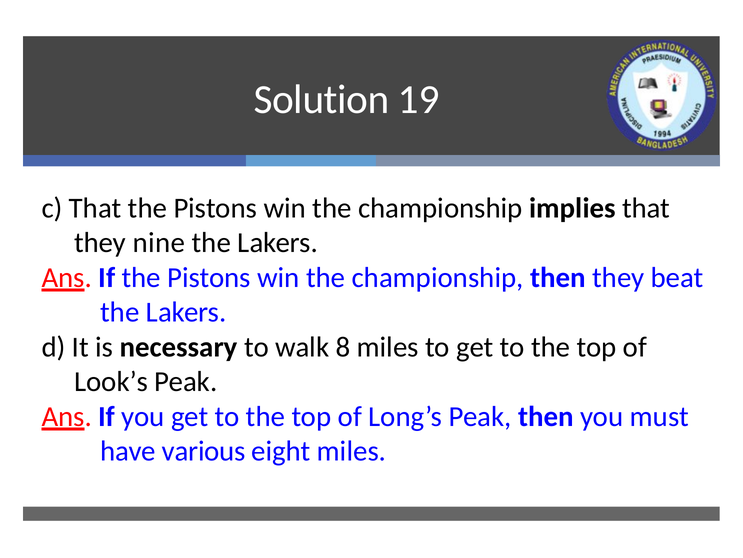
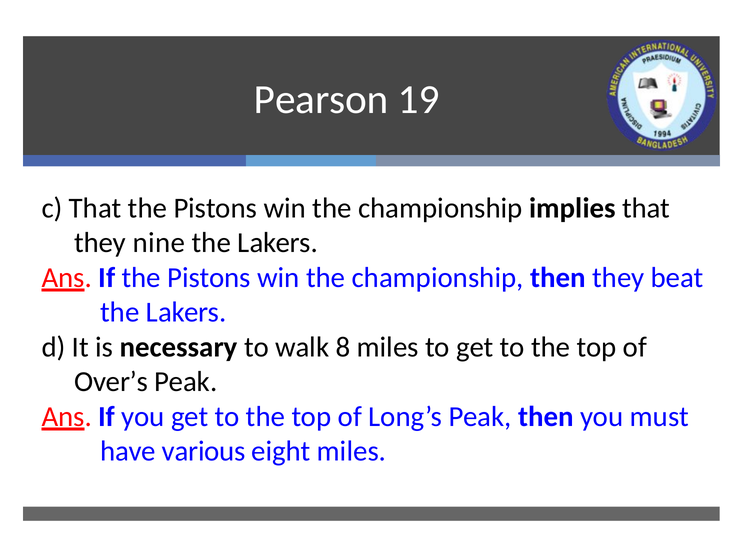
Solution: Solution -> Pearson
Look’s: Look’s -> Over’s
